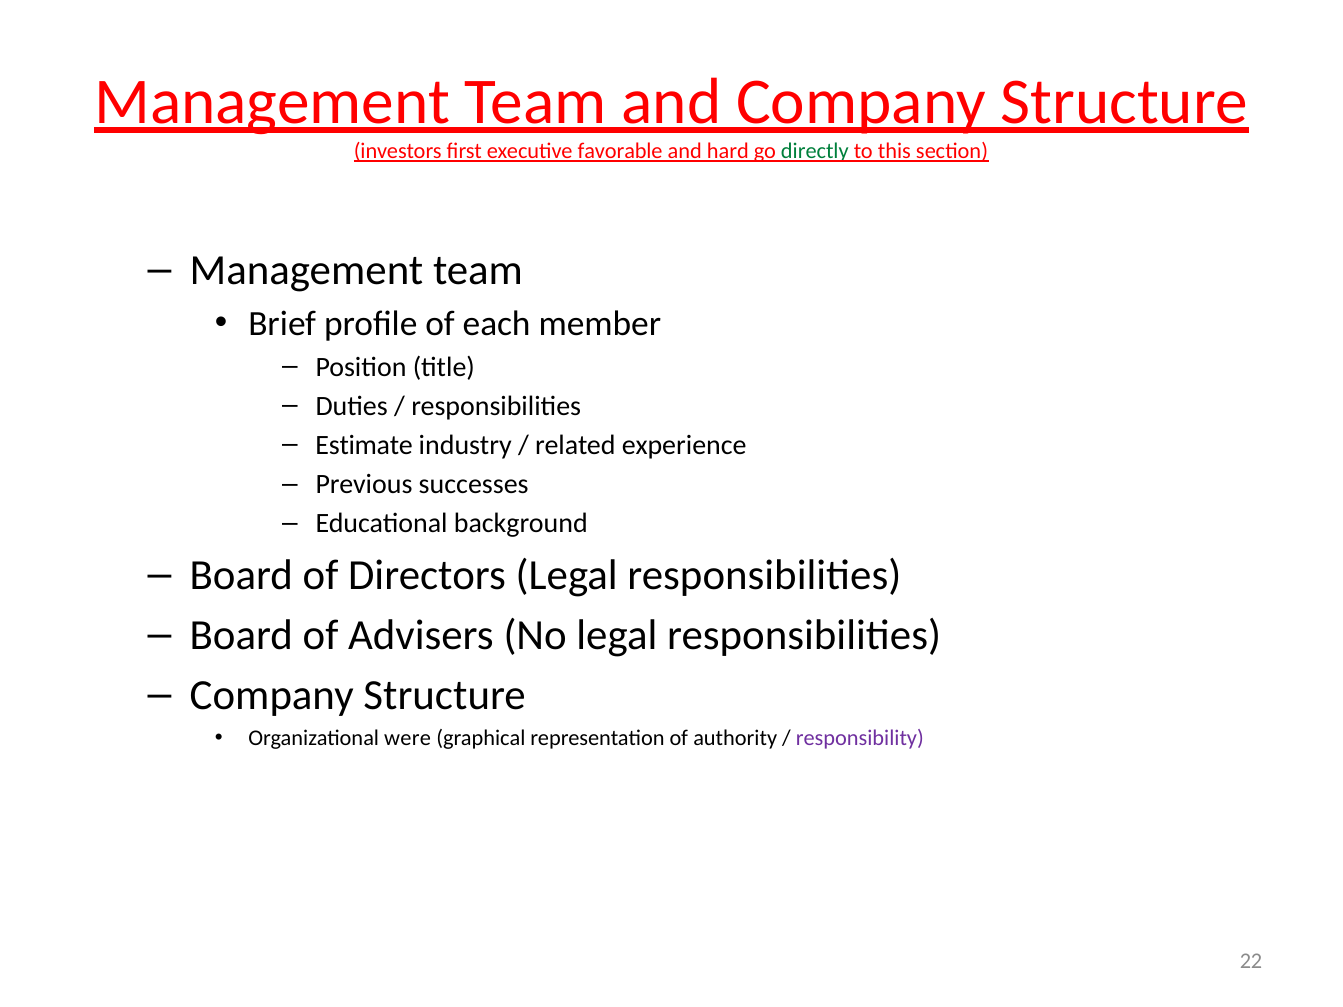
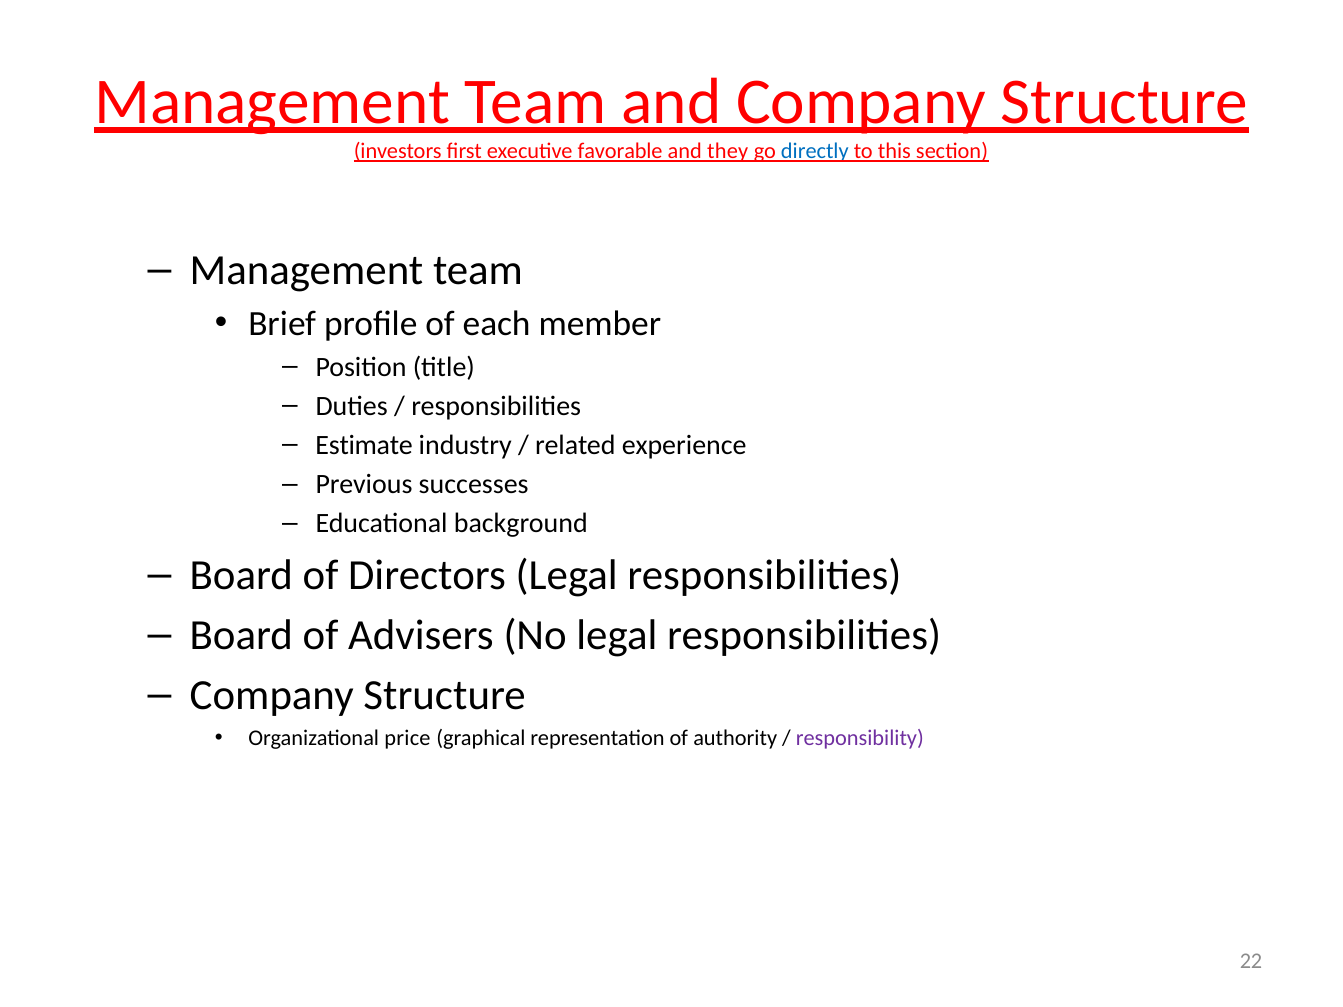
hard: hard -> they
directly colour: green -> blue
were: were -> price
